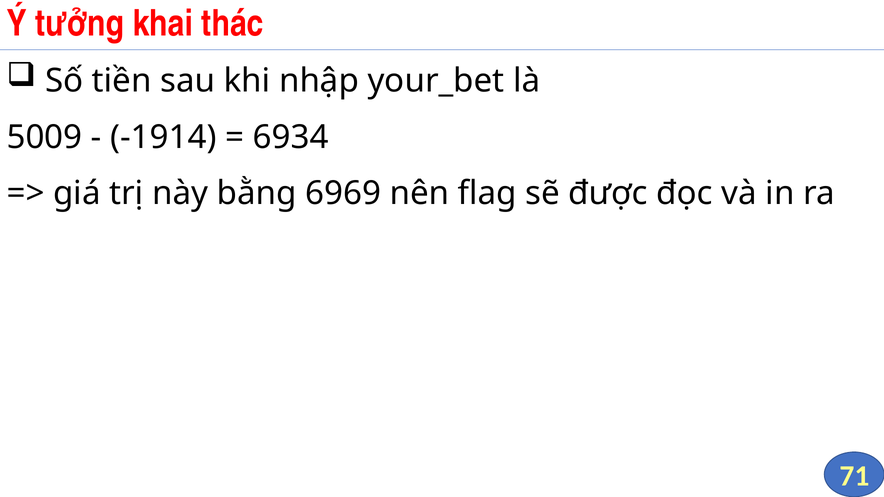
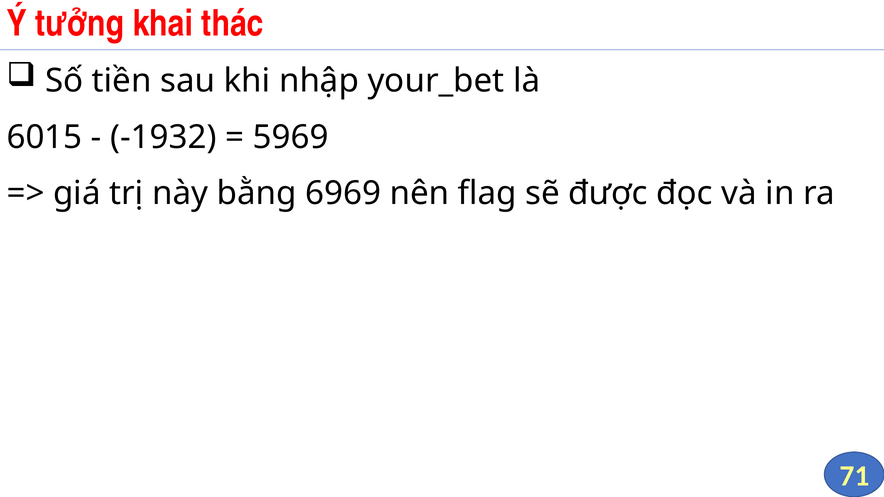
5009: 5009 -> 6015
-1914: -1914 -> -1932
6934: 6934 -> 5969
